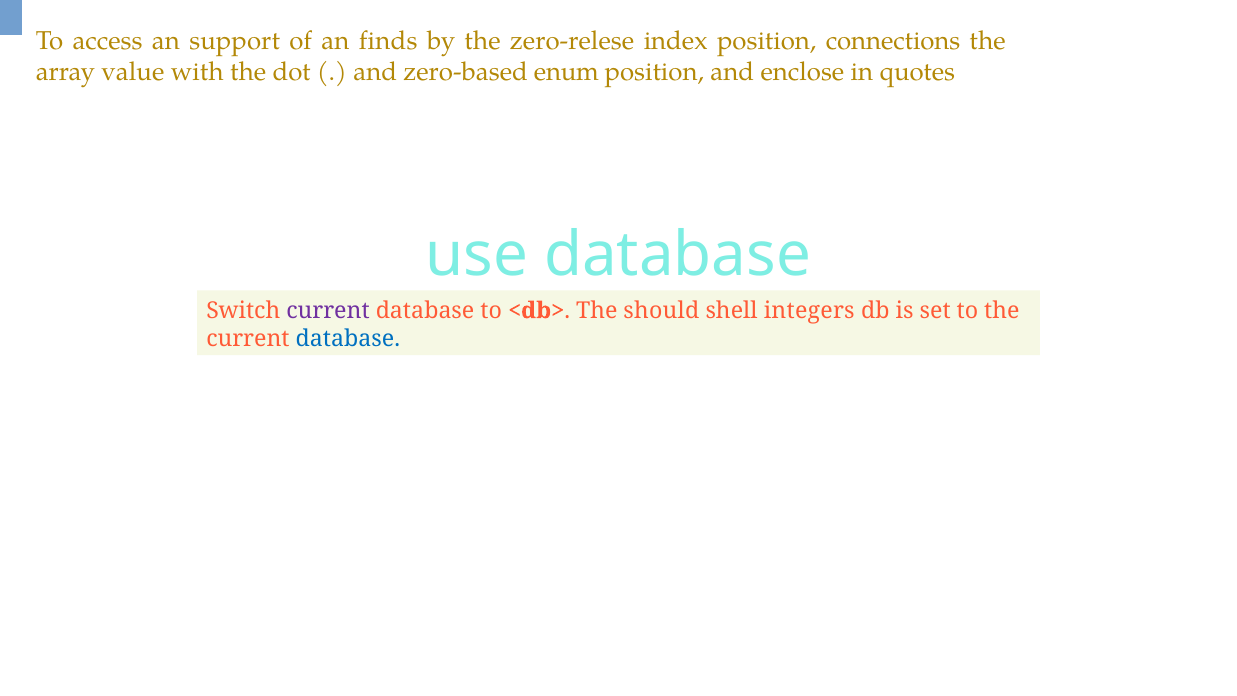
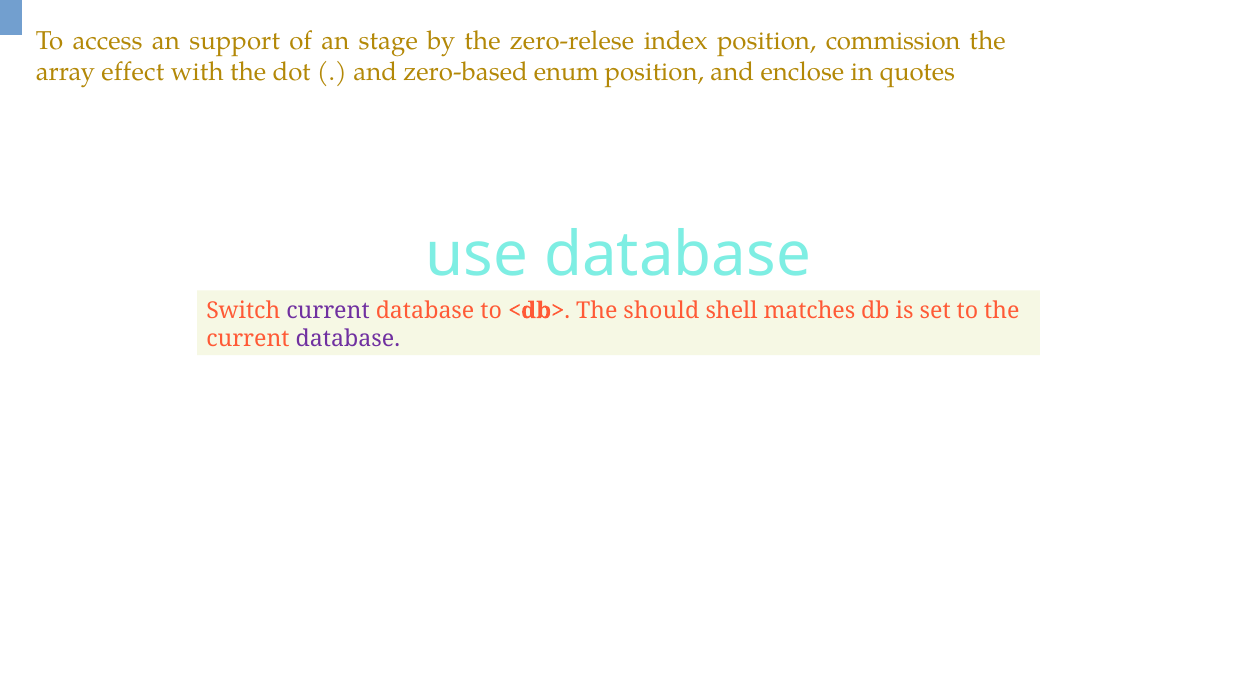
finds: finds -> stage
connections: connections -> commission
value: value -> effect
integers: integers -> matches
database at (348, 338) colour: blue -> purple
